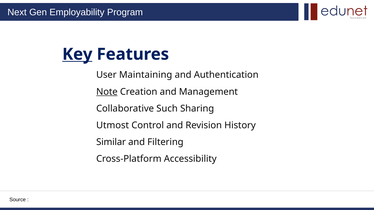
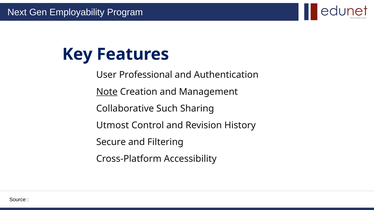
Key underline: present -> none
Maintaining: Maintaining -> Professional
Similar: Similar -> Secure
